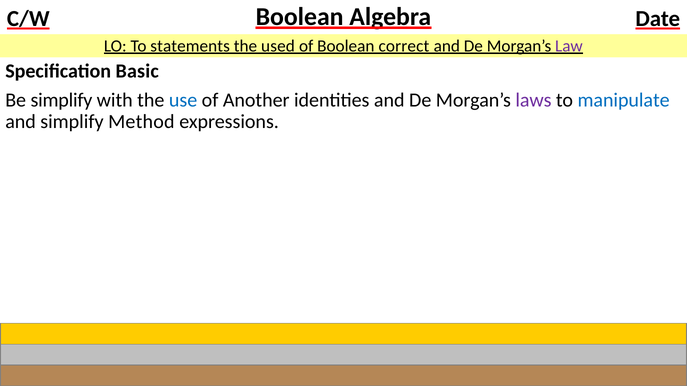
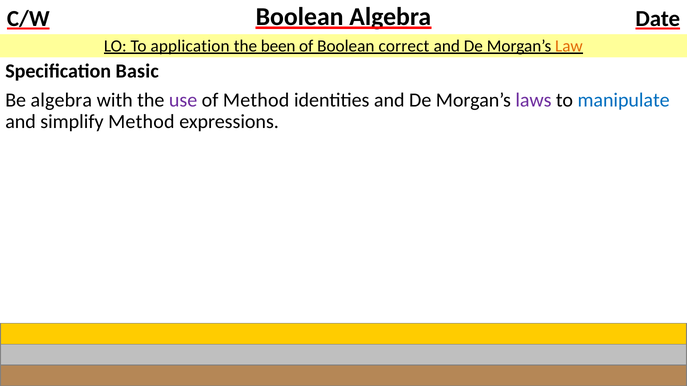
statements: statements -> application
used: used -> been
Law colour: purple -> orange
Be simplify: simplify -> algebra
use colour: blue -> purple
of Another: Another -> Method
